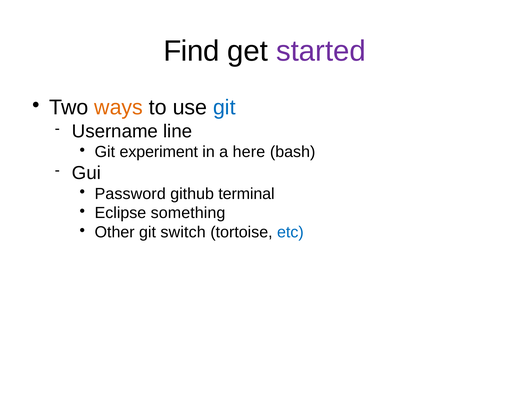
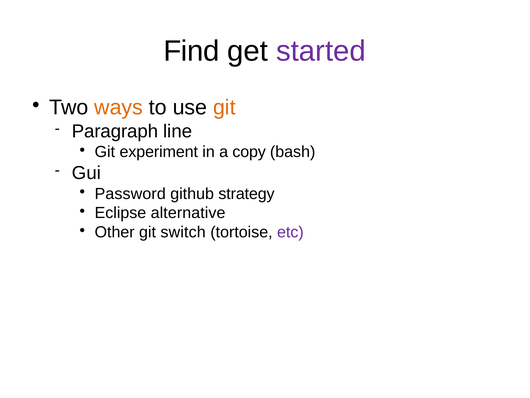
git at (224, 107) colour: blue -> orange
Username: Username -> Paragraph
here: here -> copy
terminal: terminal -> strategy
something: something -> alternative
etc colour: blue -> purple
